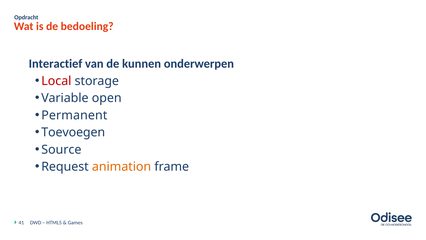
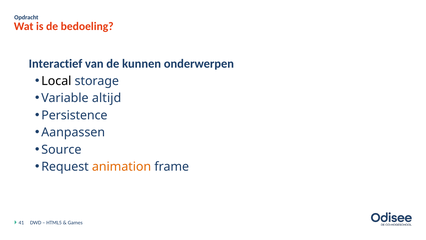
Local colour: red -> black
open: open -> altijd
Permanent: Permanent -> Persistence
Toevoegen: Toevoegen -> Aanpassen
